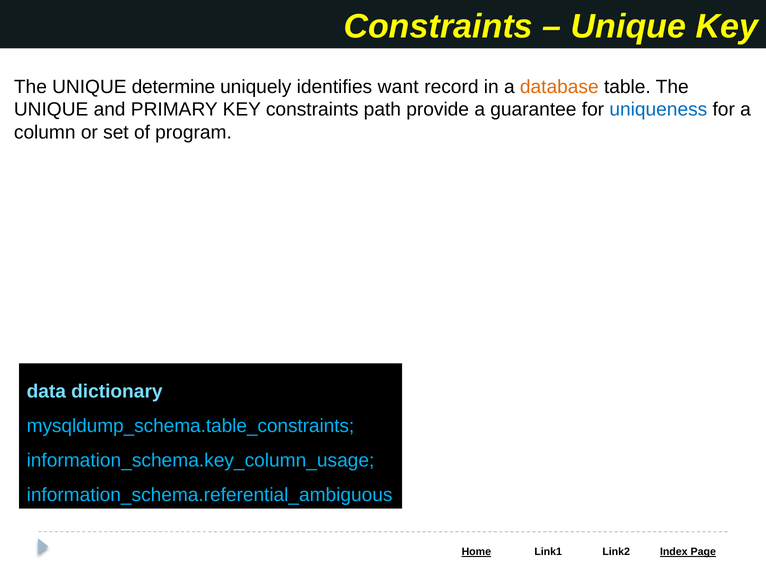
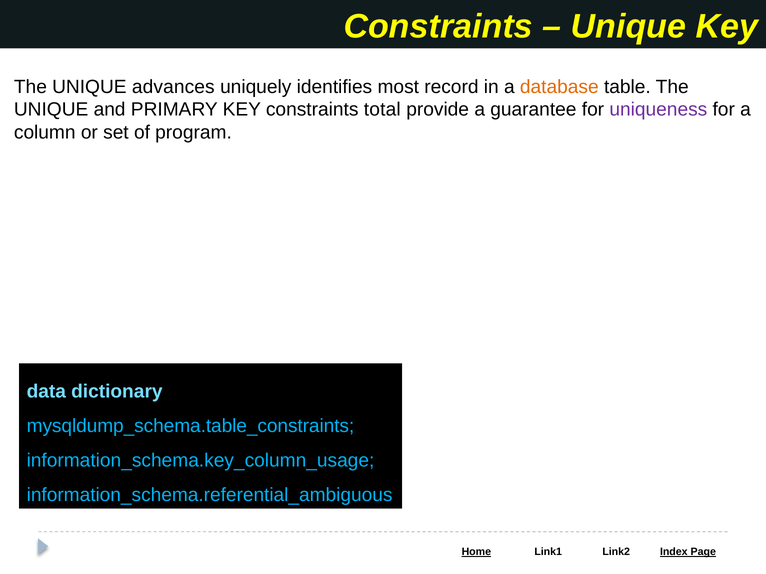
determine: determine -> advances
want: want -> most
path: path -> total
uniqueness colour: blue -> purple
